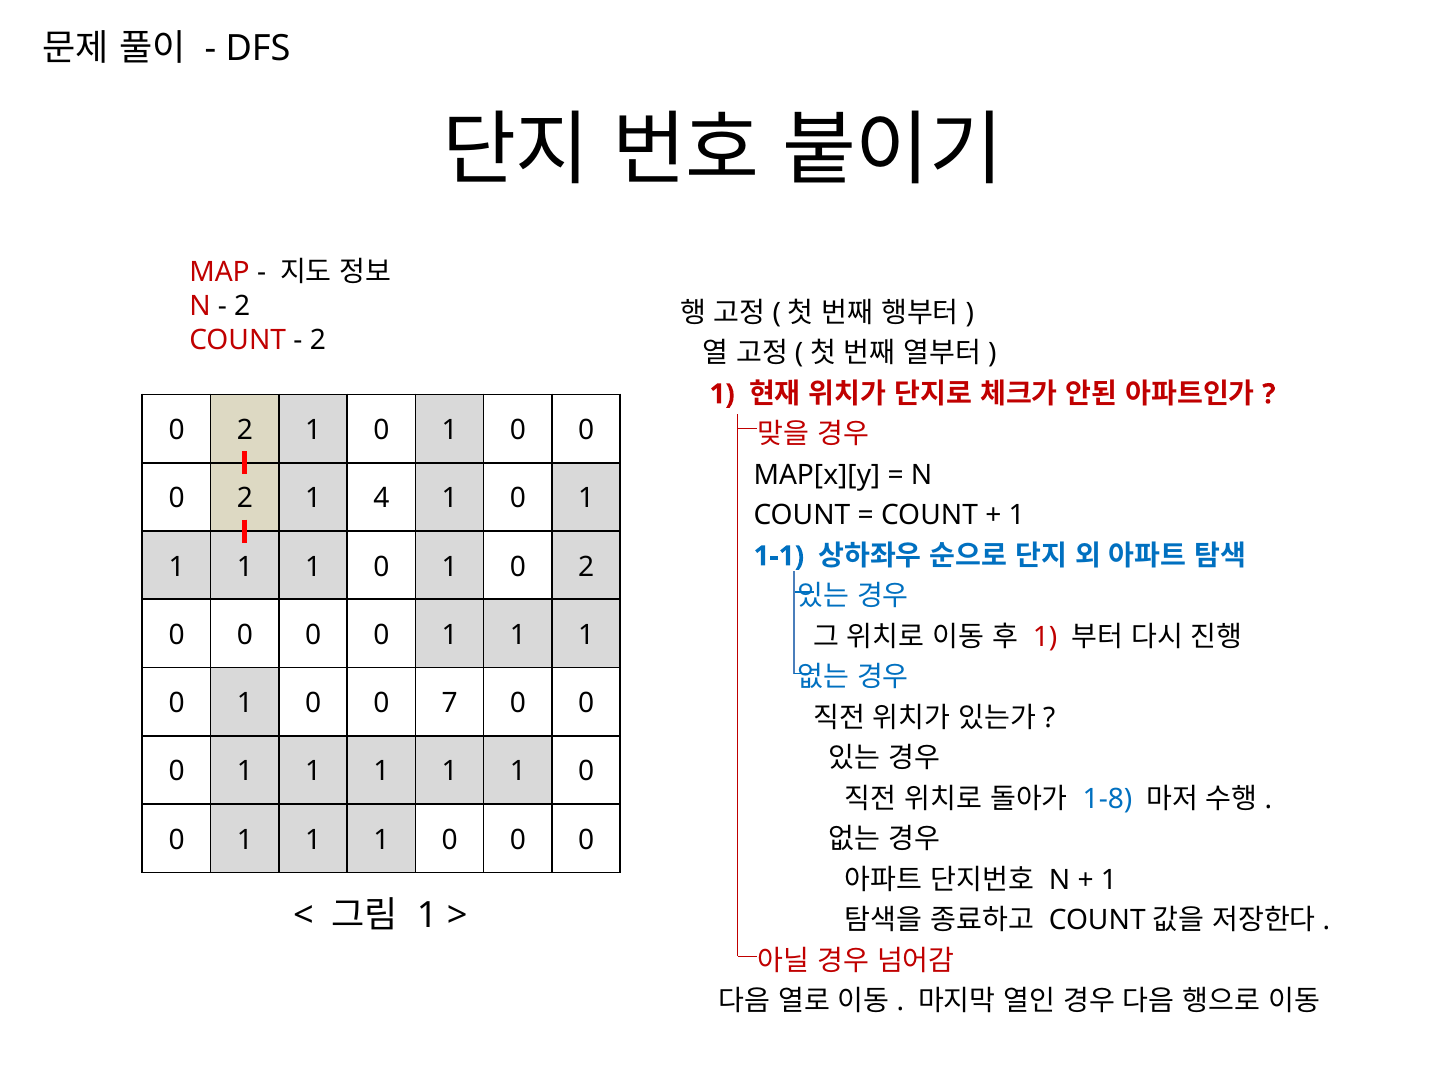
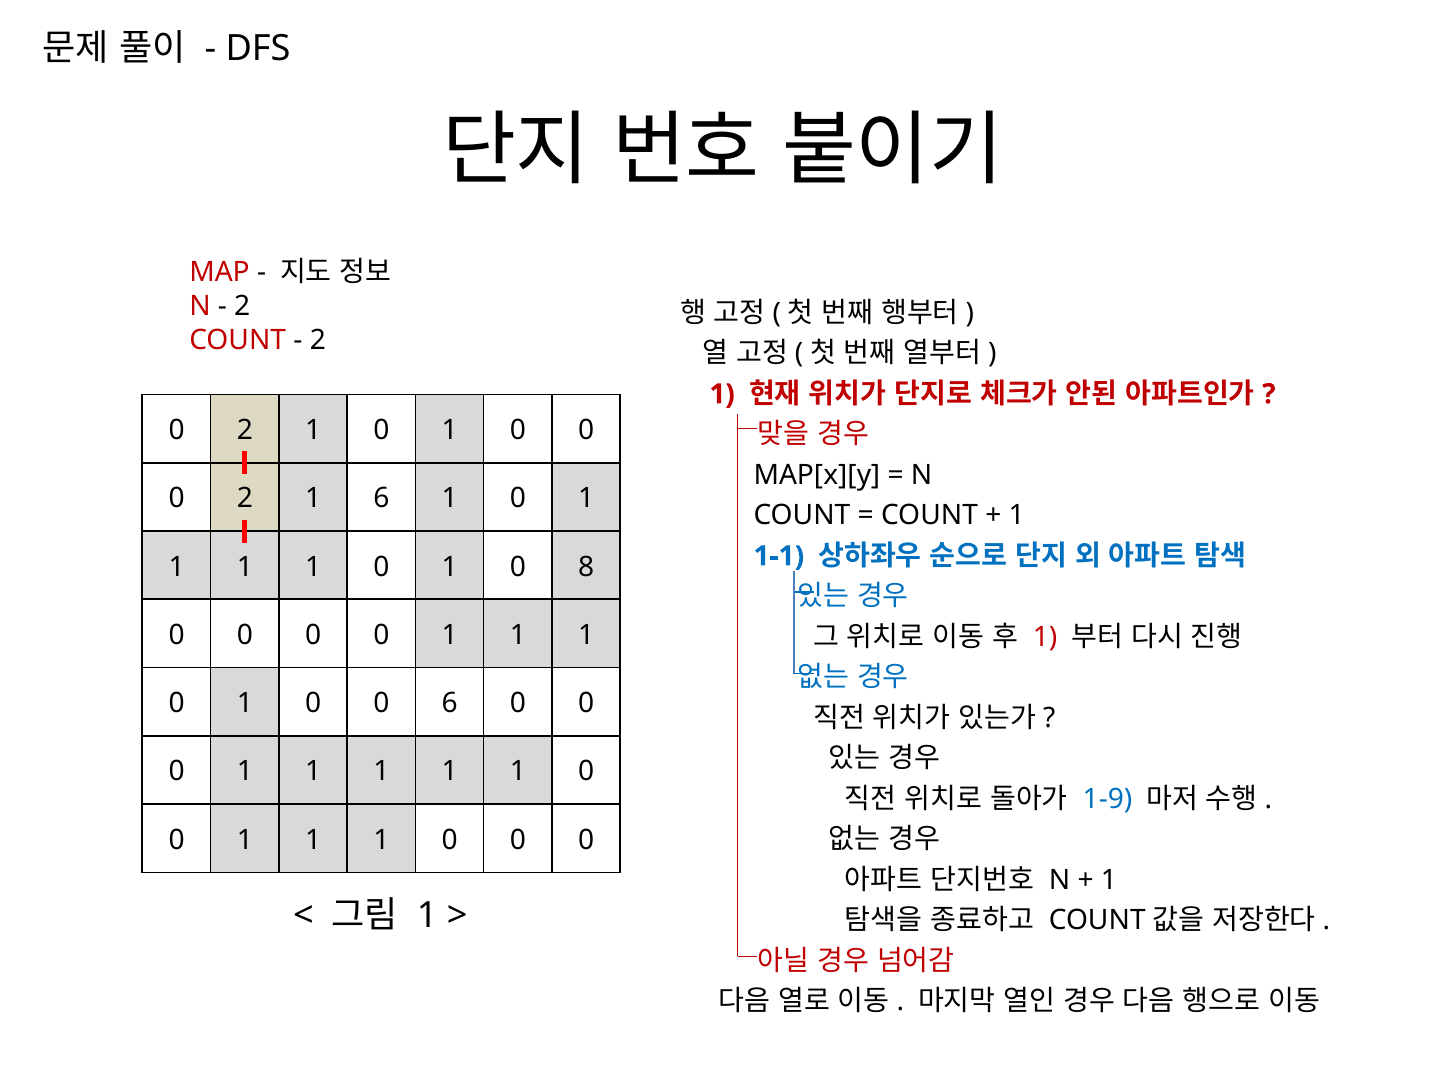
1 4: 4 -> 6
1 0 2: 2 -> 8
0 7: 7 -> 6
1-8: 1-8 -> 1-9
